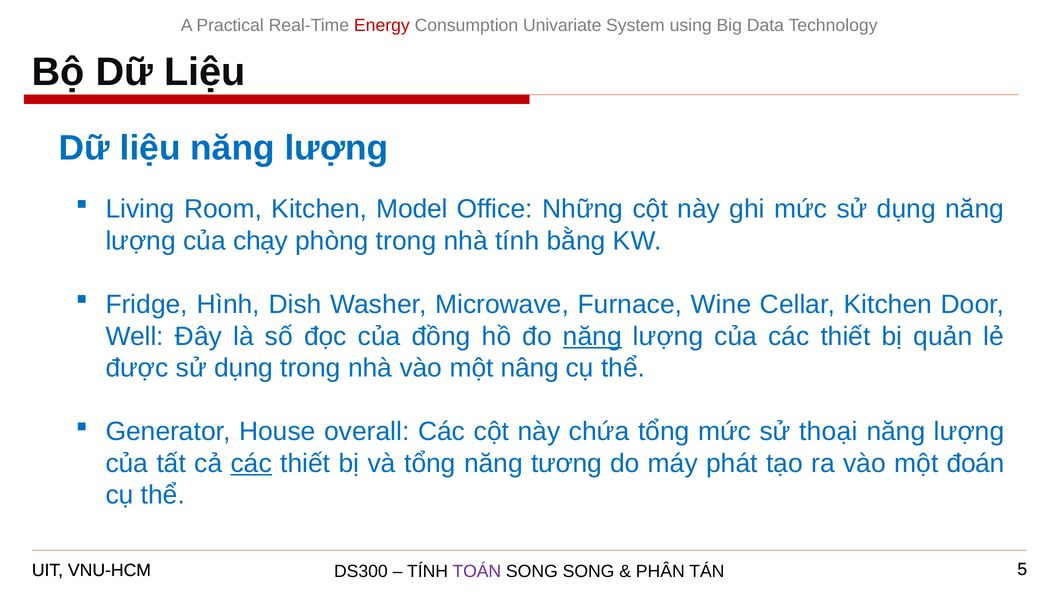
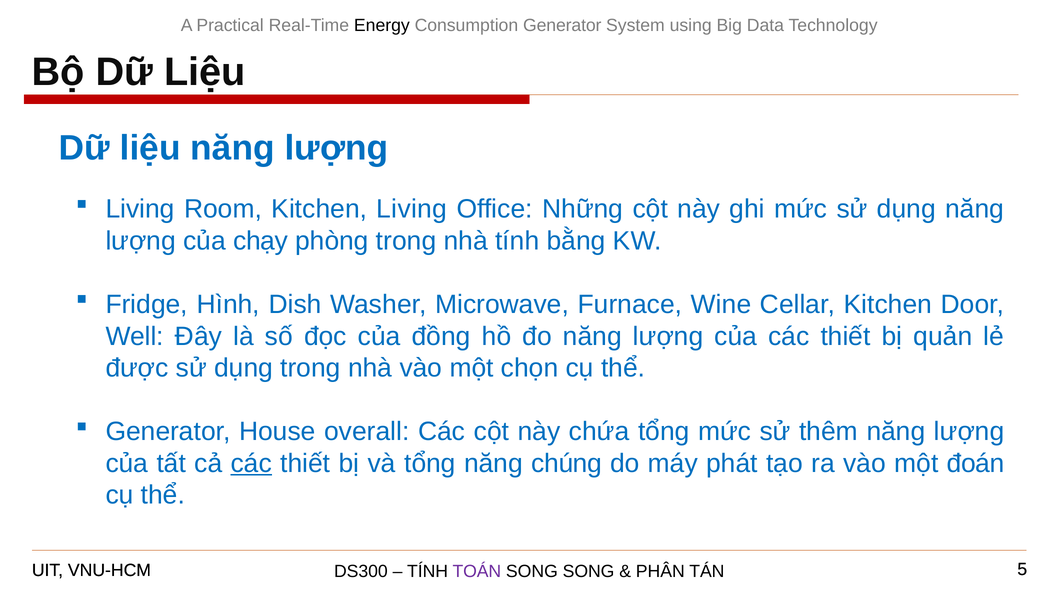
Energy colour: red -> black
Consumption Univariate: Univariate -> Generator
Kitchen Model: Model -> Living
năng at (592, 336) underline: present -> none
nâng: nâng -> chọn
thoại: thoại -> thêm
tương: tương -> chúng
